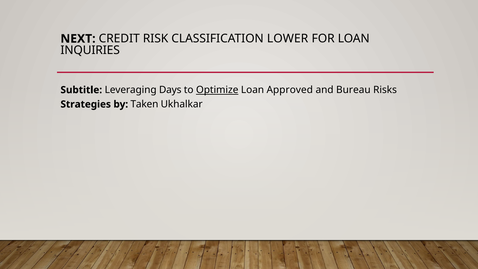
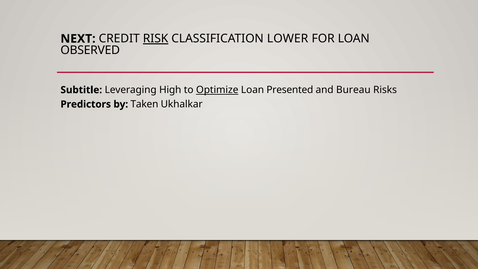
RISK underline: none -> present
INQUIRIES: INQUIRIES -> OBSERVED
Days: Days -> High
Approved: Approved -> Presented
Strategies: Strategies -> Predictors
